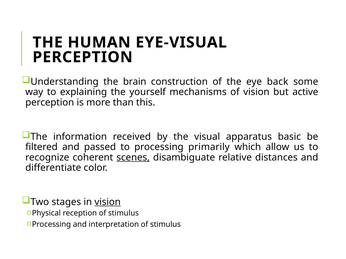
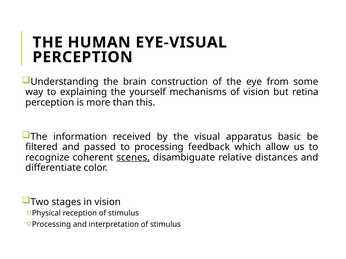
back: back -> from
active: active -> retina
primarily: primarily -> feedback
vision at (108, 202) underline: present -> none
